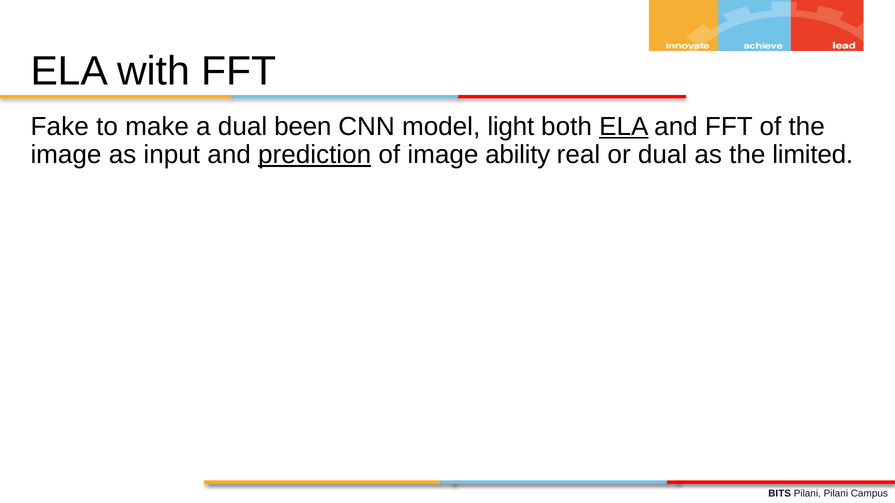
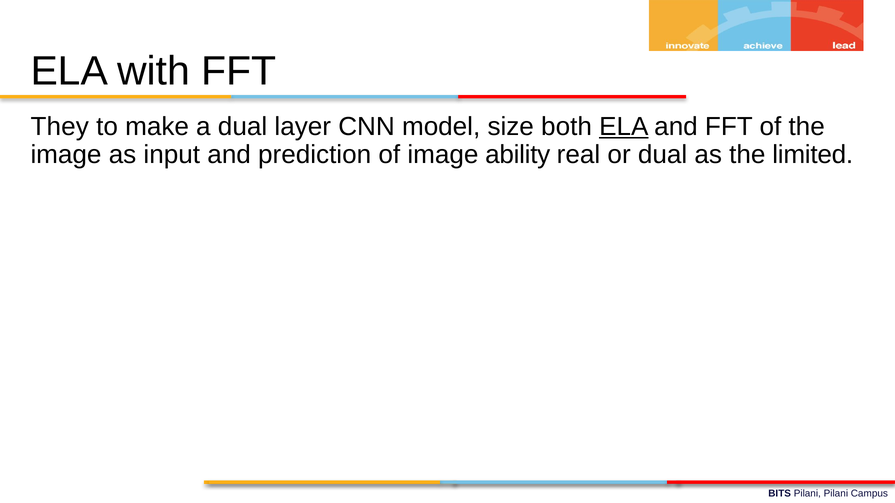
Fake: Fake -> They
been: been -> layer
light: light -> size
prediction underline: present -> none
